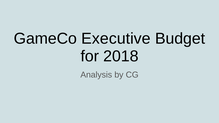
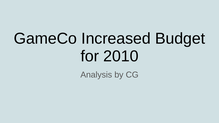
Executive: Executive -> Increased
2018: 2018 -> 2010
